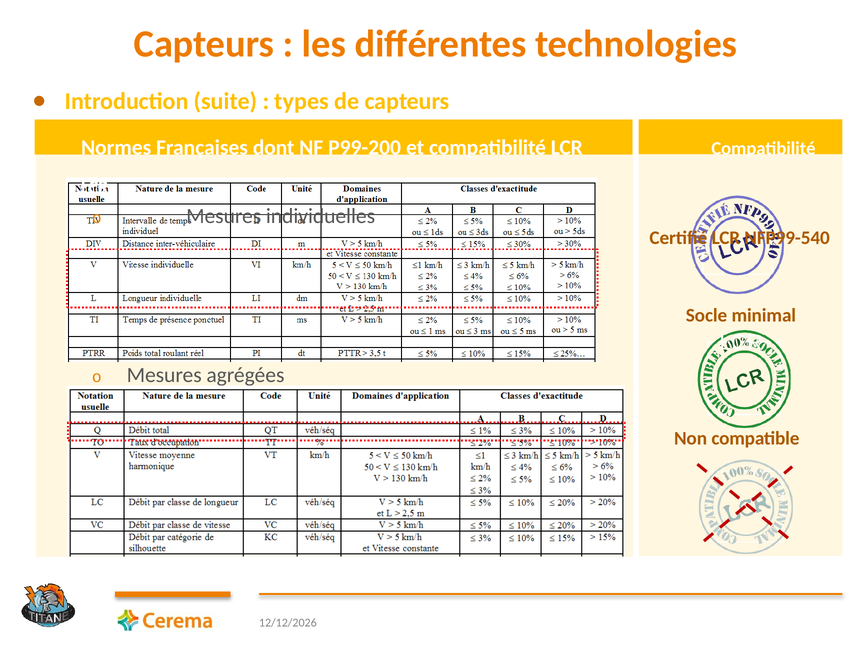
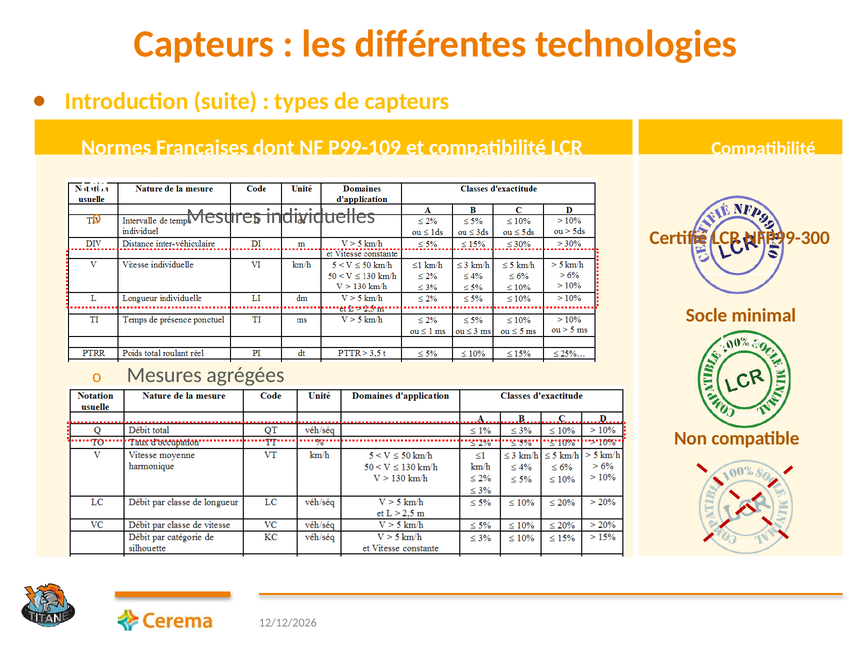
P99-200: P99-200 -> P99-109
NFP99-540: NFP99-540 -> NFP99-300
